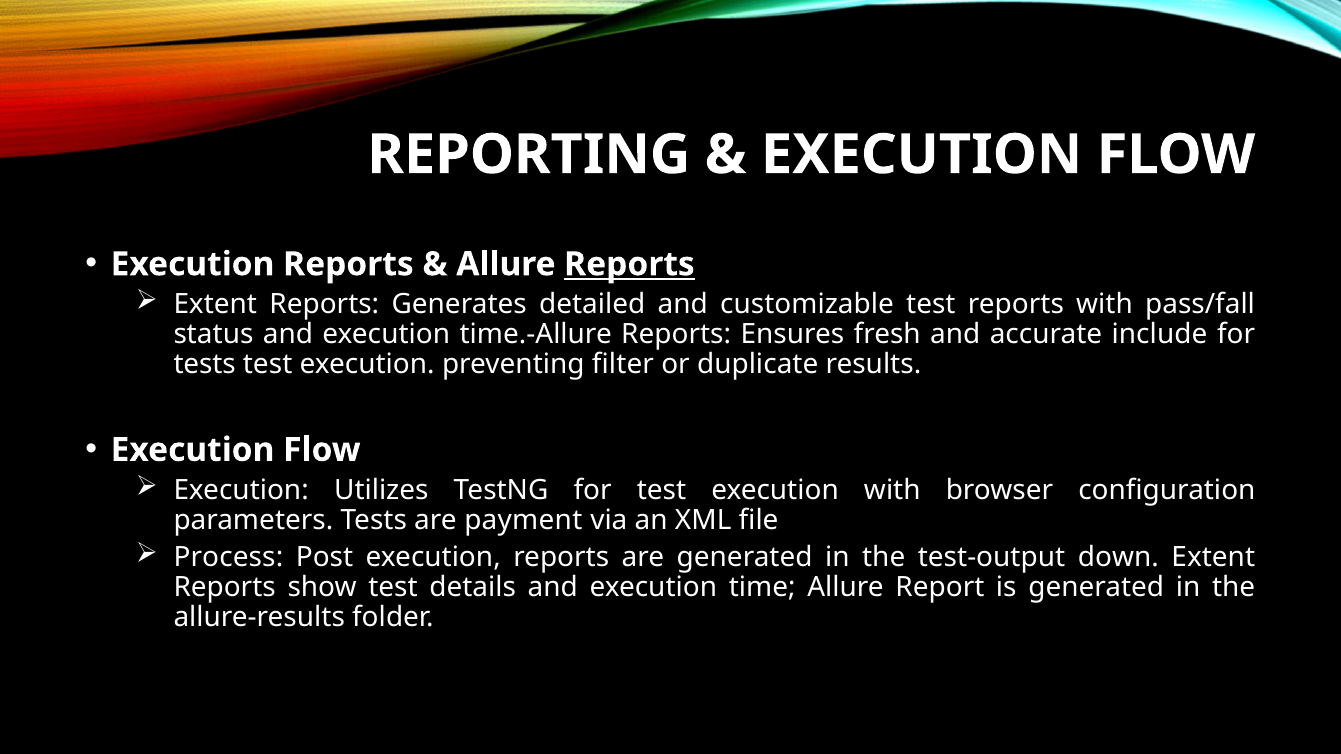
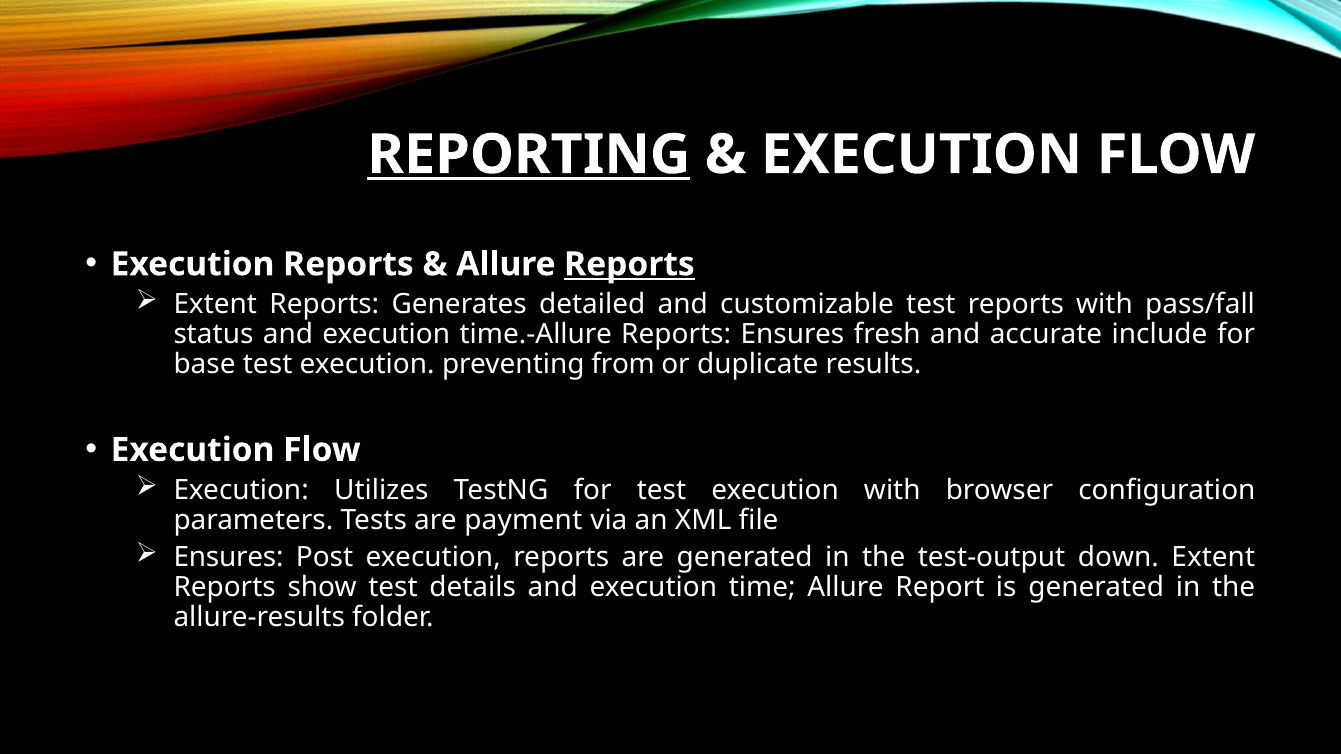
REPORTING underline: none -> present
tests at (205, 365): tests -> base
filter: filter -> from
Process at (228, 558): Process -> Ensures
